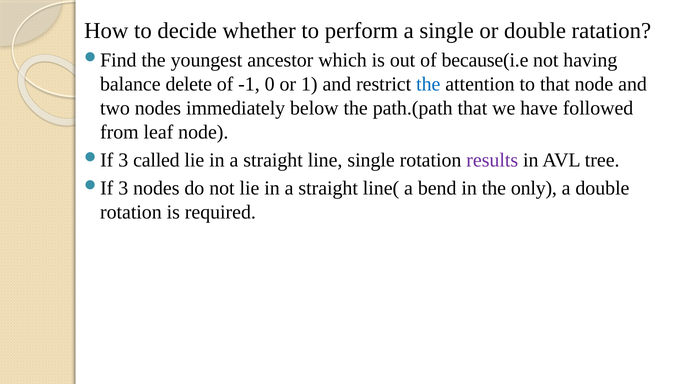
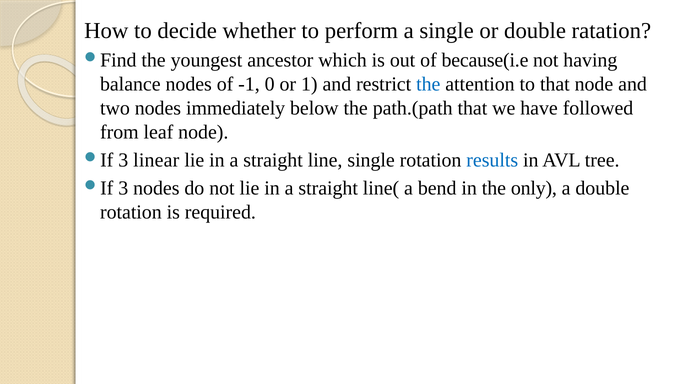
balance delete: delete -> nodes
called: called -> linear
results colour: purple -> blue
